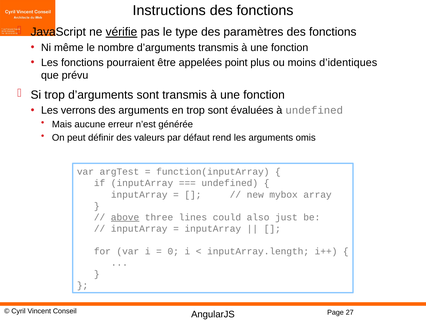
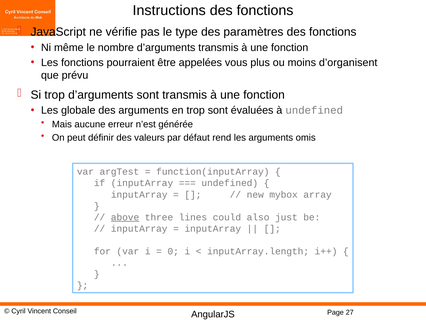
vérifie underline: present -> none
point: point -> vous
d’identiques: d’identiques -> d’organisent
verrons: verrons -> globale
